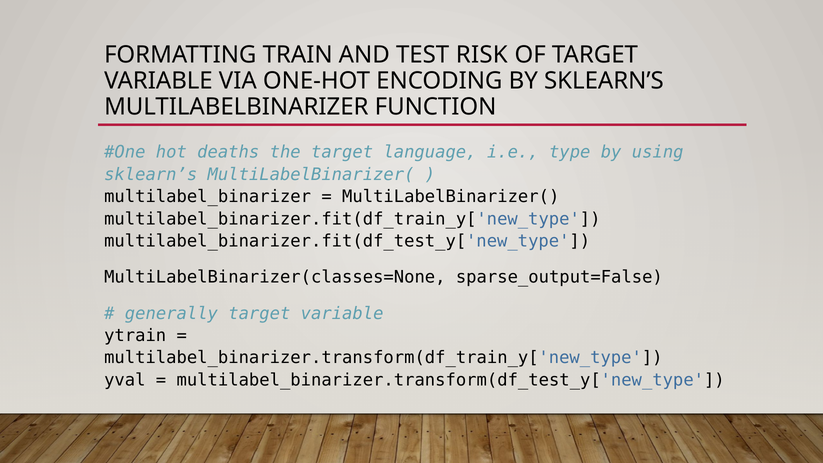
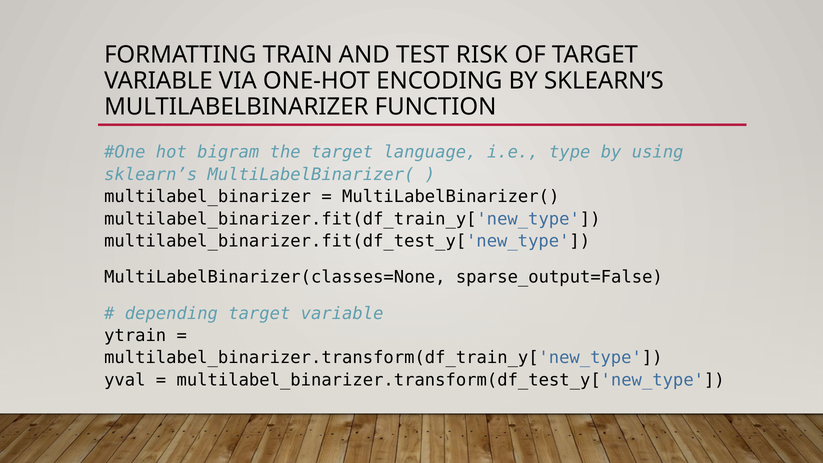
deaths: deaths -> bigram
generally: generally -> depending
